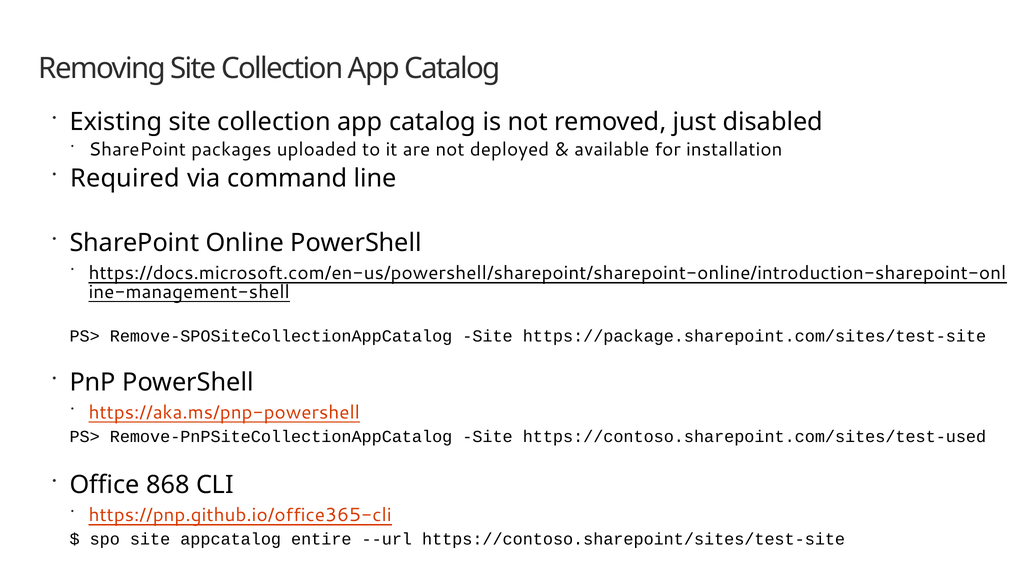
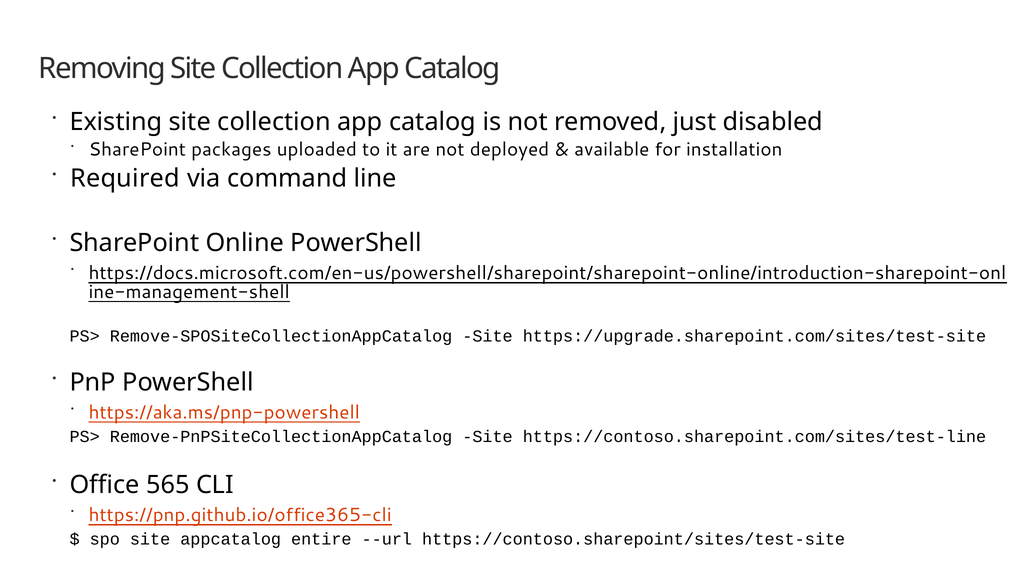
https://package.sharepoint.com/sites/test-site: https://package.sharepoint.com/sites/test-site -> https://upgrade.sharepoint.com/sites/test-site
https://contoso.sharepoint.com/sites/test-used: https://contoso.sharepoint.com/sites/test-used -> https://contoso.sharepoint.com/sites/test-line
868: 868 -> 565
